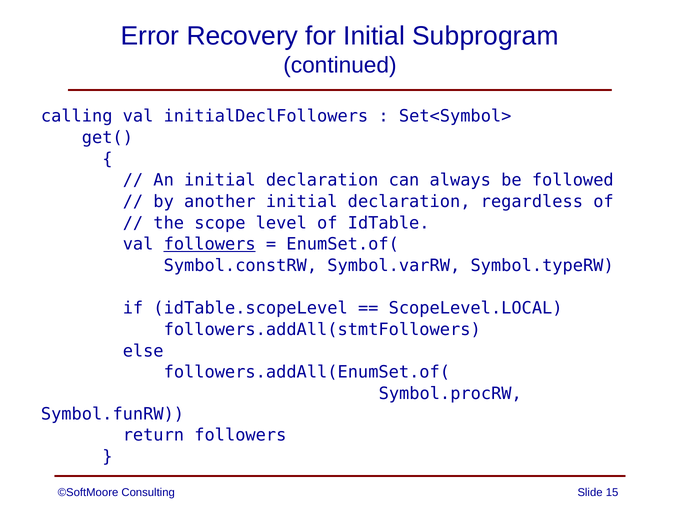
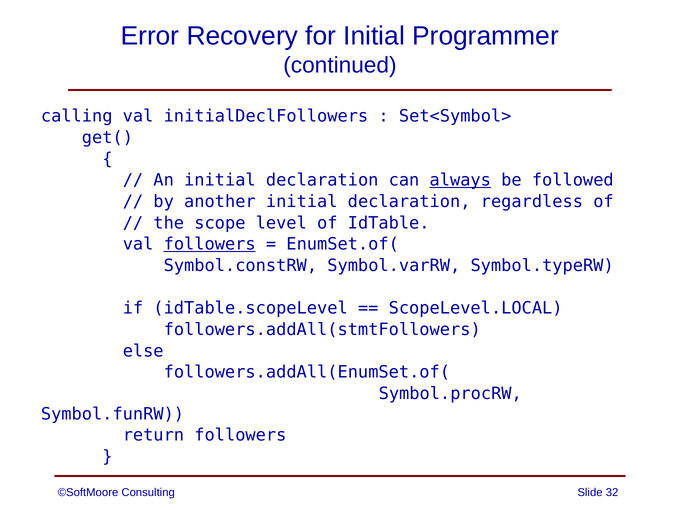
Subprogram: Subprogram -> Programmer
always underline: none -> present
15: 15 -> 32
